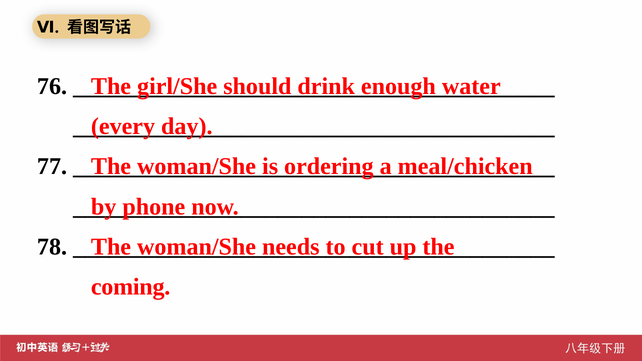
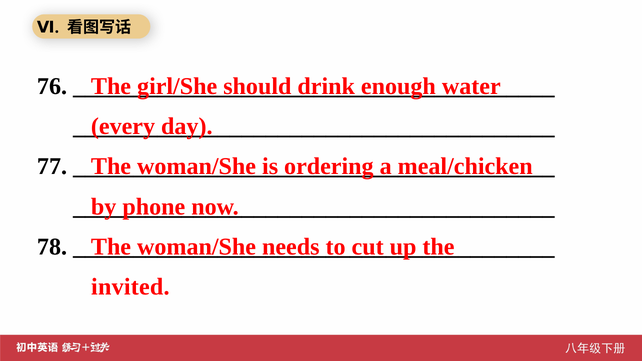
coming: coming -> invited
